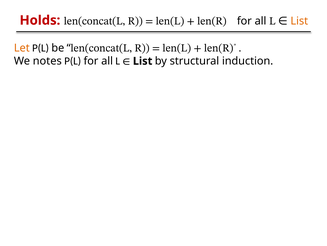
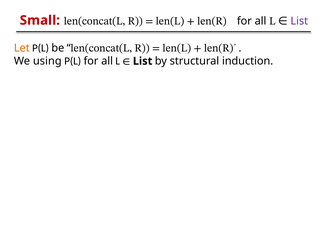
List at (299, 21) colour: orange -> purple
Holds: Holds -> Small
notes: notes -> using
